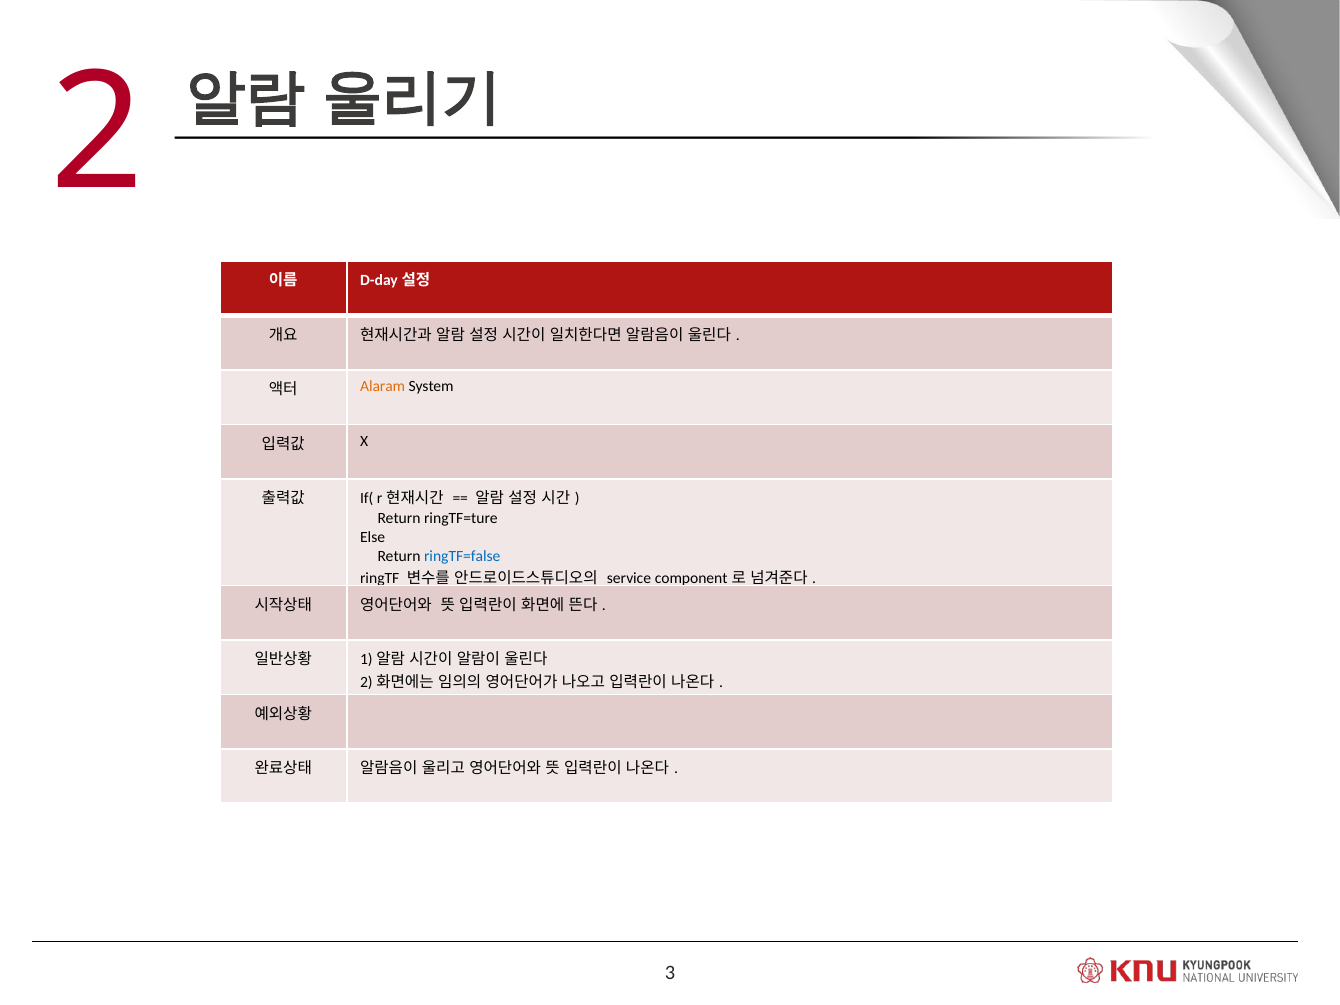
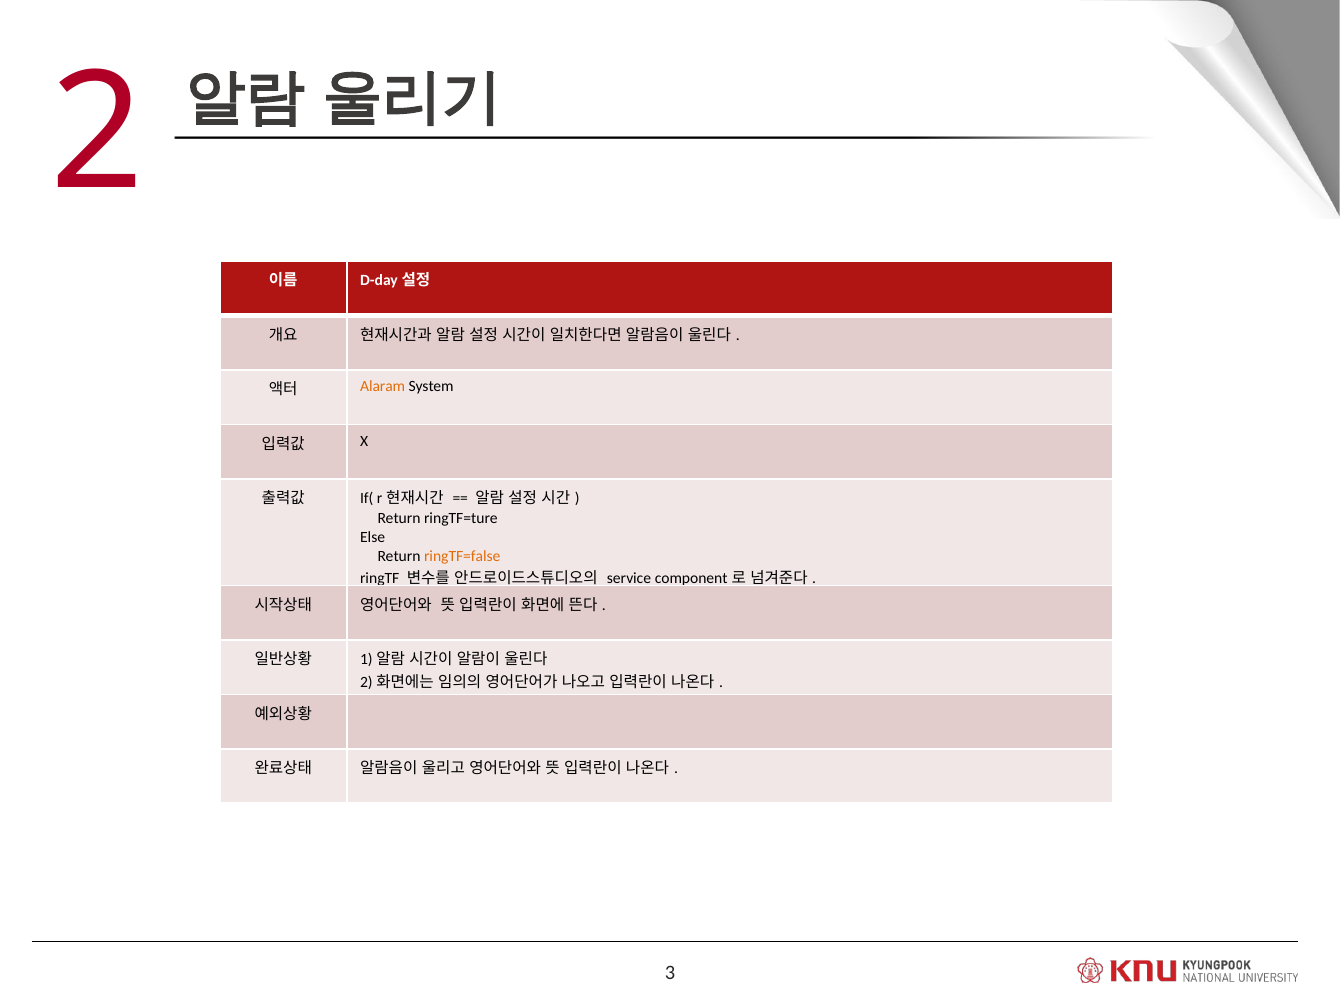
ringTF=false colour: blue -> orange
